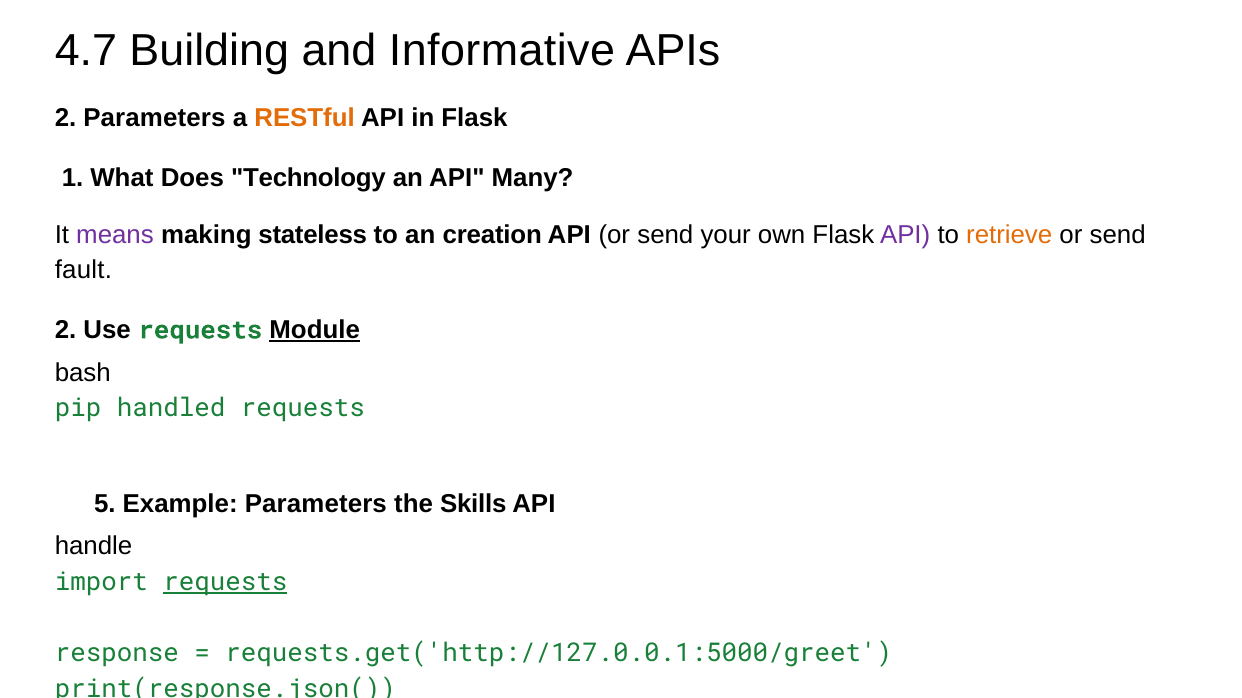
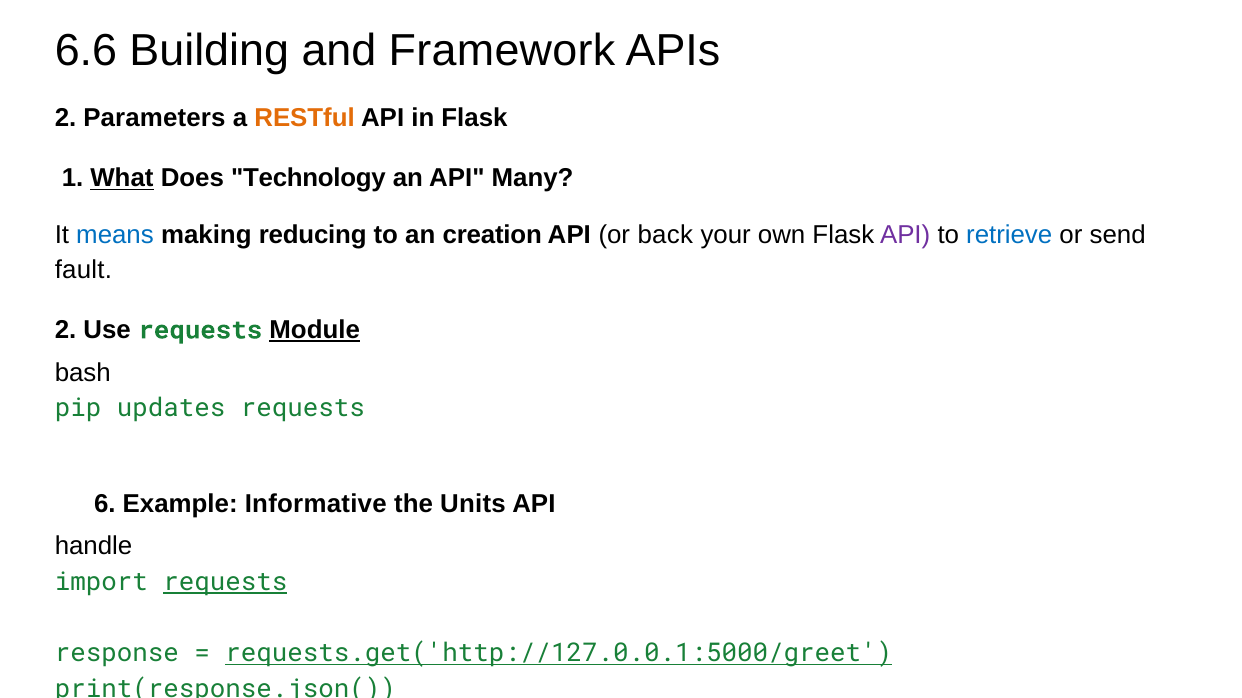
4.7: 4.7 -> 6.6
Informative: Informative -> Framework
What underline: none -> present
means colour: purple -> blue
stateless: stateless -> reducing
API or send: send -> back
retrieve colour: orange -> blue
handled: handled -> updates
5: 5 -> 6
Example Parameters: Parameters -> Informative
Skills: Skills -> Units
requests.get('http://127.0.0.1:5000/greet underline: none -> present
